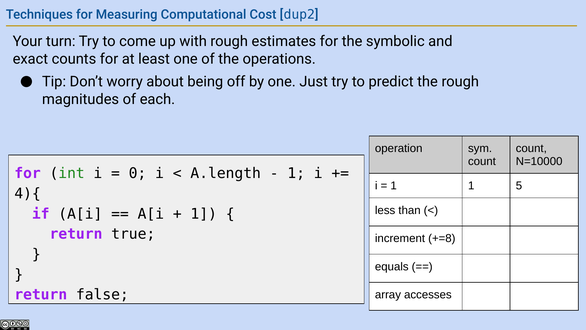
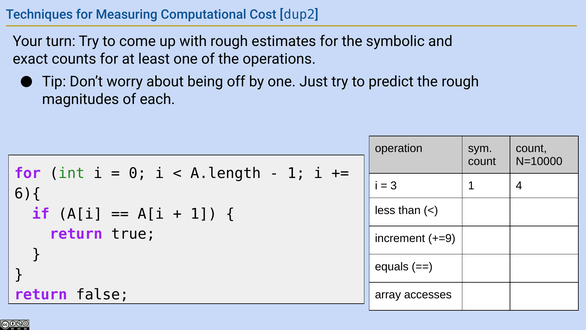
1 at (394, 186): 1 -> 3
5: 5 -> 4
4){: 4){ -> 6){
+=8: +=8 -> +=9
